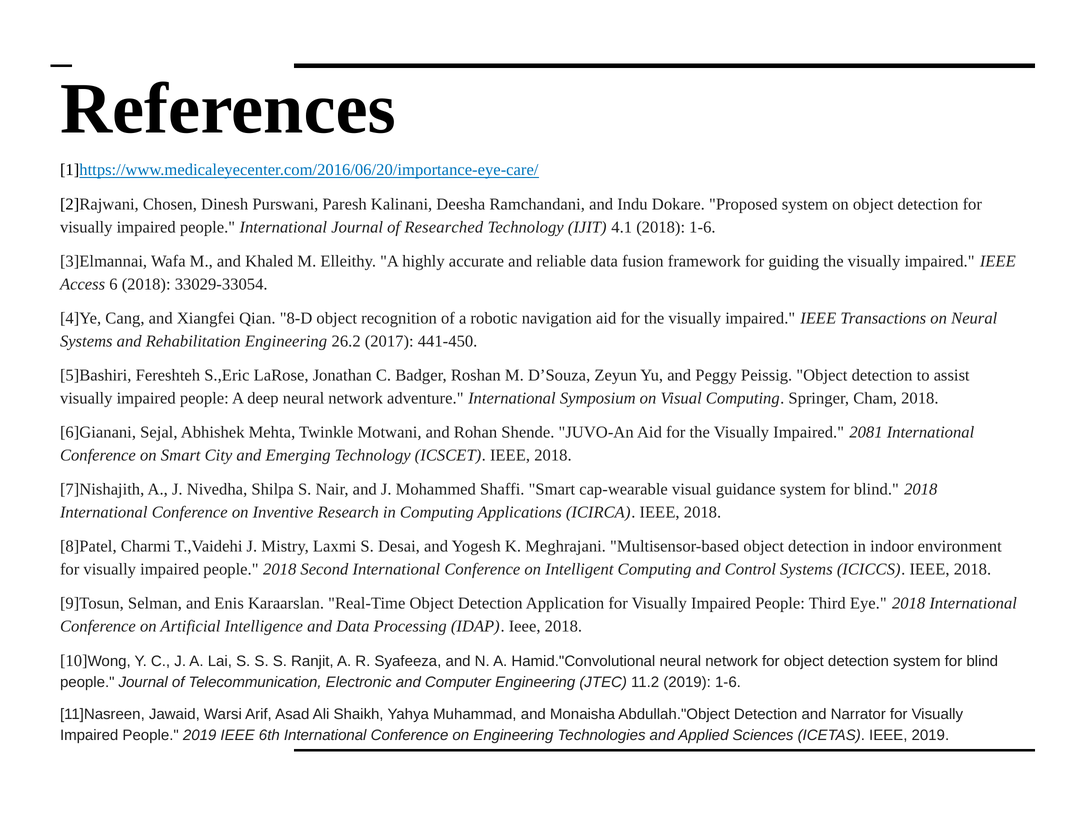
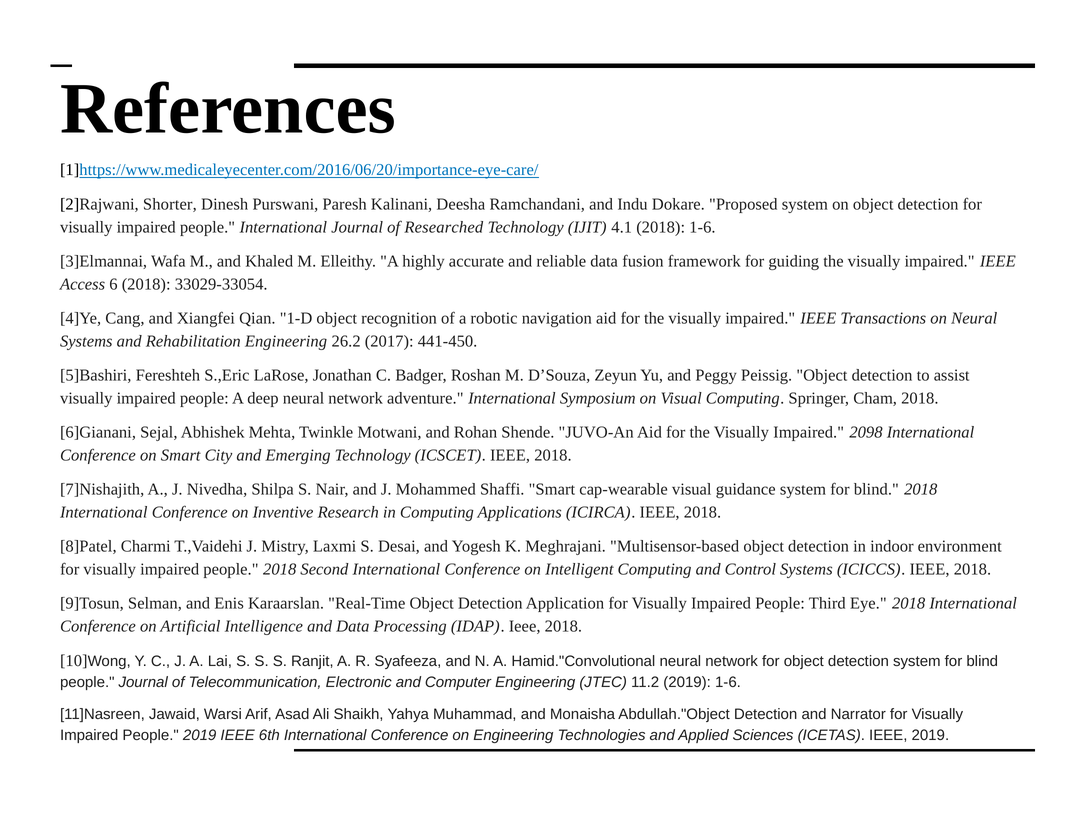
Chosen: Chosen -> Shorter
8-D: 8-D -> 1-D
2081: 2081 -> 2098
